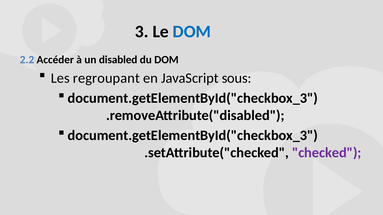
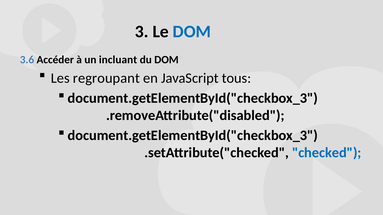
2.2: 2.2 -> 3.6
disabled: disabled -> incluant
sous: sous -> tous
checked colour: purple -> blue
